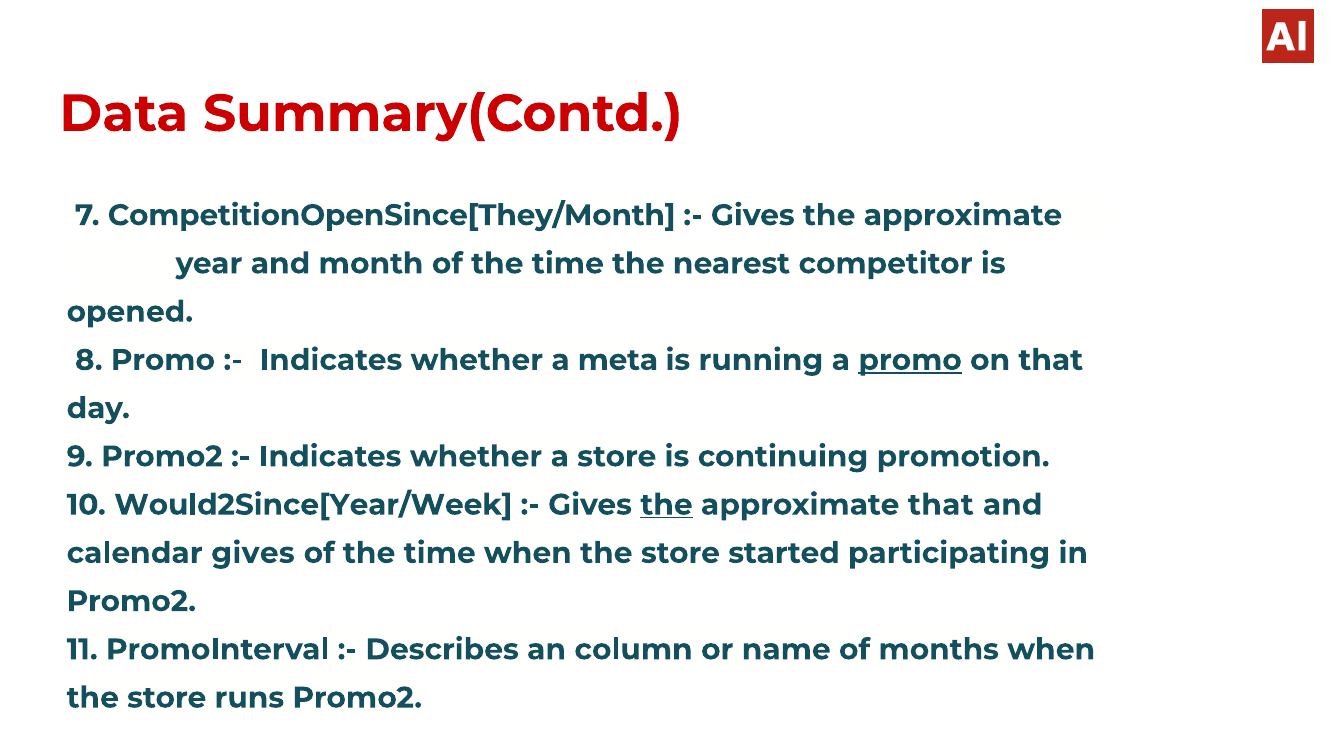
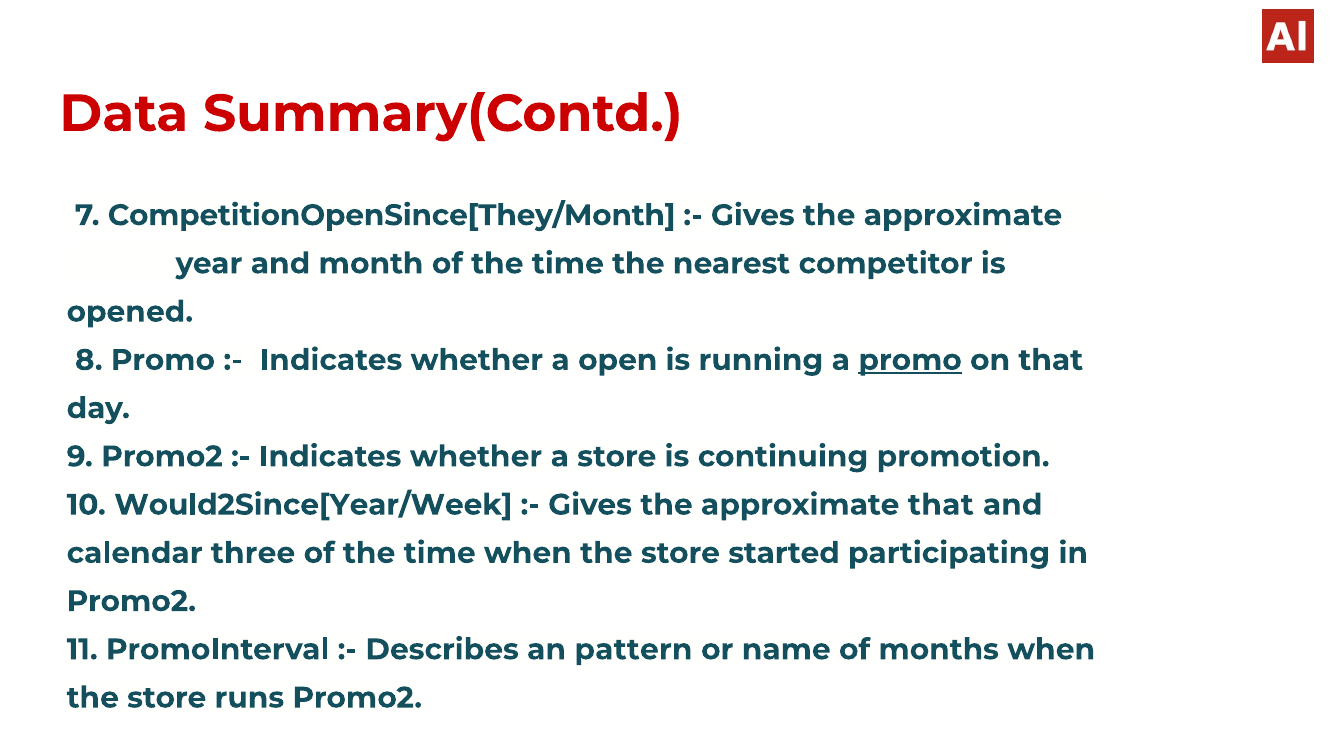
meta: meta -> open
the at (667, 505) underline: present -> none
calendar gives: gives -> three
column: column -> pattern
